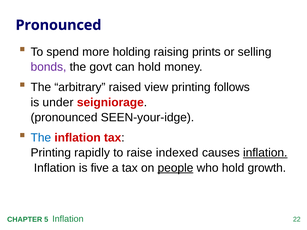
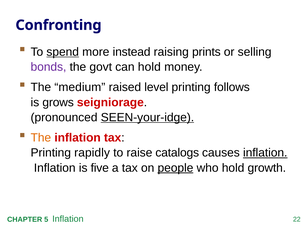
Pronounced at (58, 25): Pronounced -> Confronting
spend underline: none -> present
holding: holding -> instead
arbitrary: arbitrary -> medium
view: view -> level
under: under -> grows
SEEN-your-idge underline: none -> present
The at (41, 138) colour: blue -> orange
indexed: indexed -> catalogs
